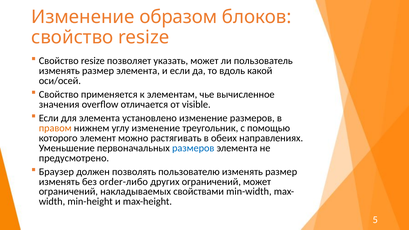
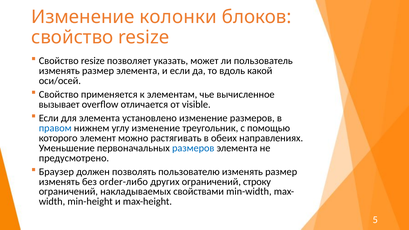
образом: образом -> колонки
значения: значения -> вызывает
правом colour: orange -> blue
ограничений может: может -> строку
